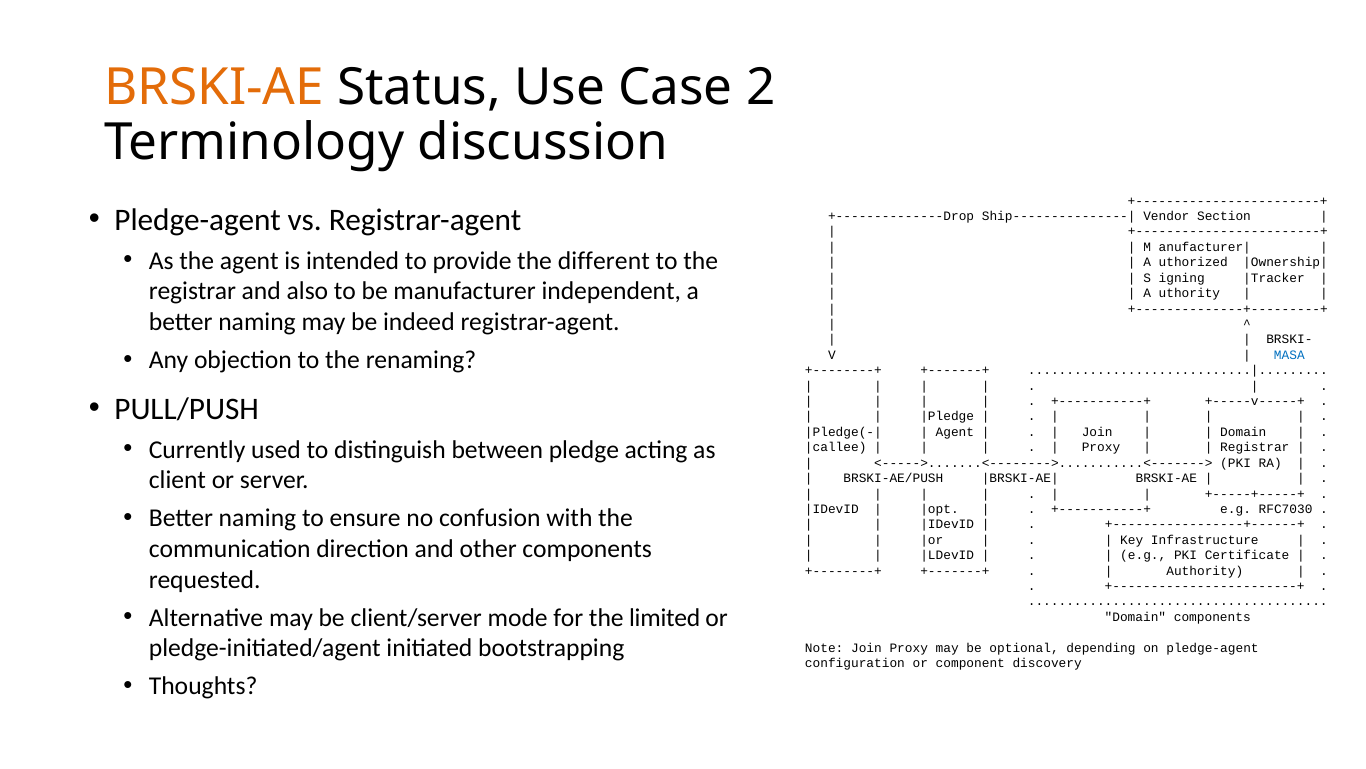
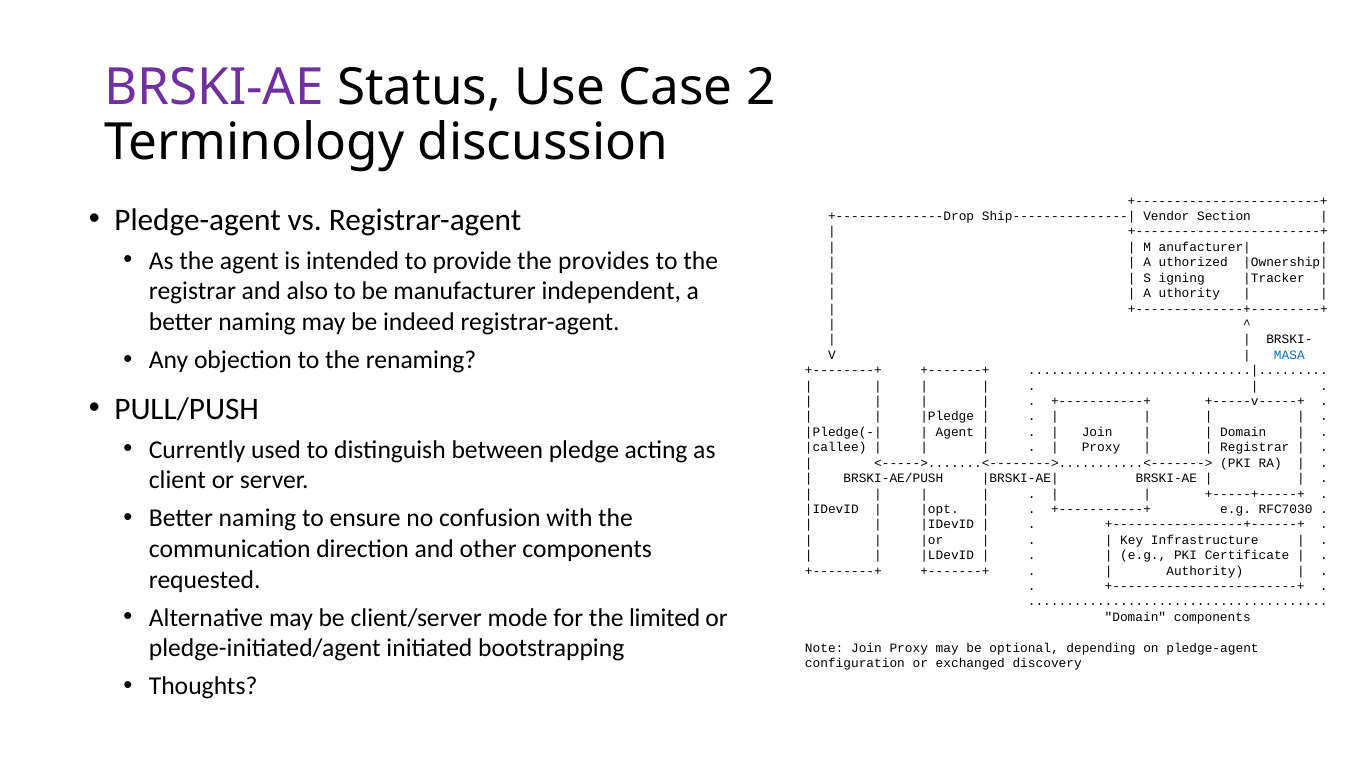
BRSKI-AE at (214, 87) colour: orange -> purple
different: different -> provides
component: component -> exchanged
